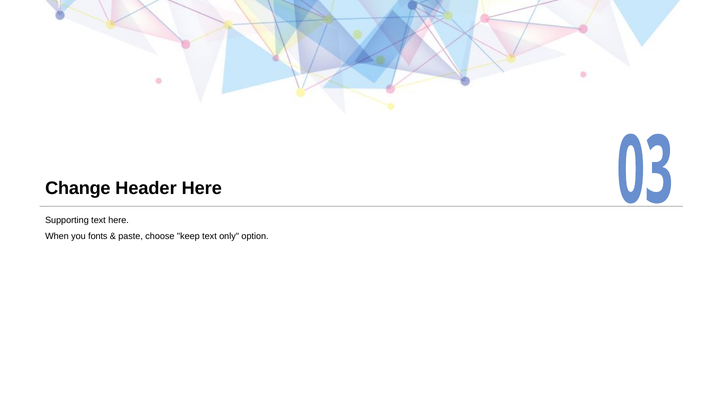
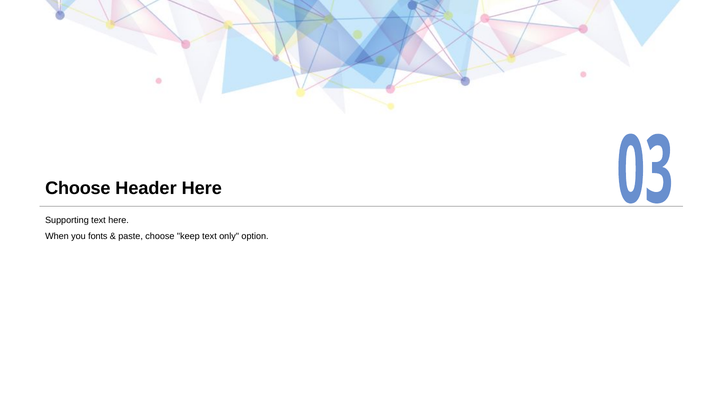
Change at (78, 188): Change -> Choose
